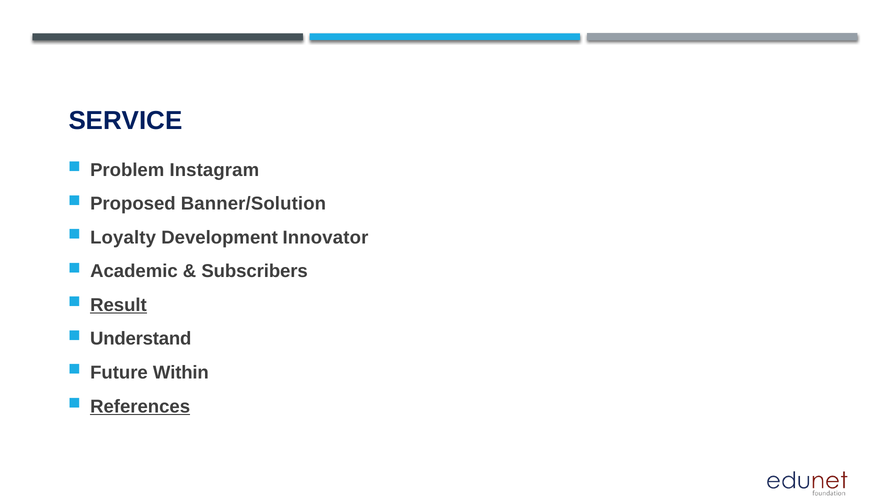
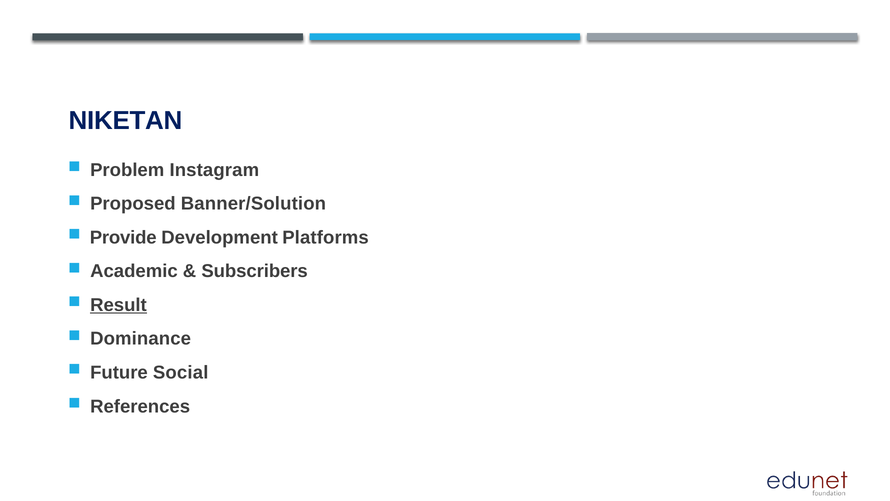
SERVICE: SERVICE -> NIKETAN
Loyalty: Loyalty -> Provide
Innovator: Innovator -> Platforms
Understand: Understand -> Dominance
Within: Within -> Social
References underline: present -> none
